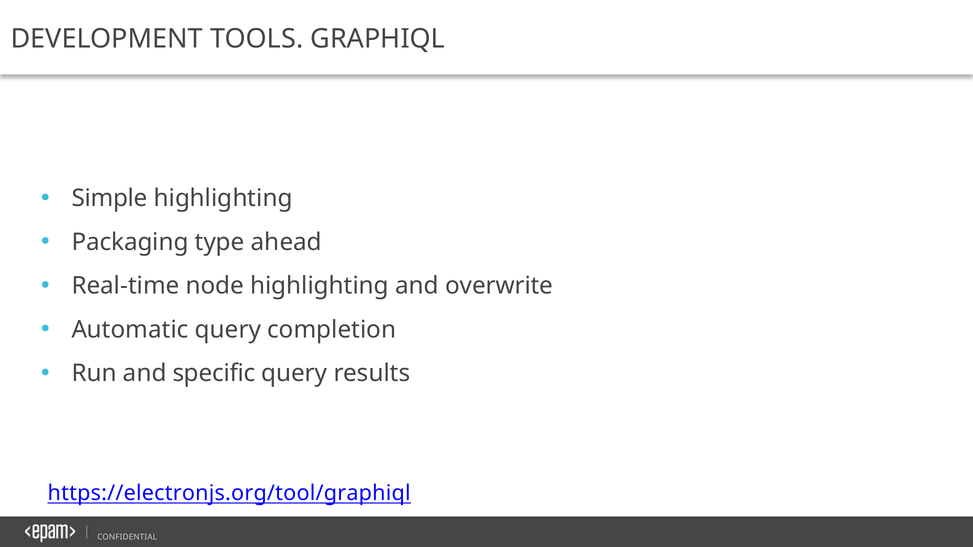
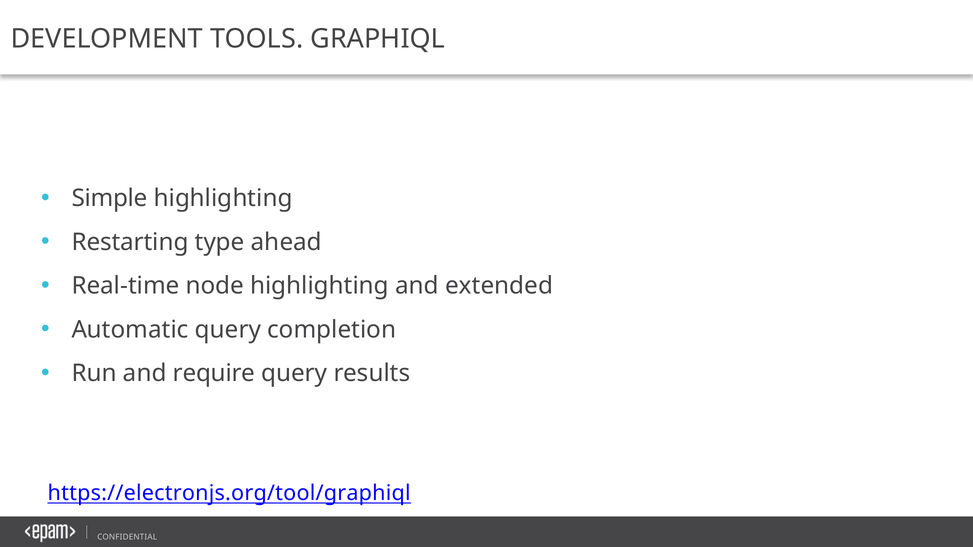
Packaging: Packaging -> Restarting
overwrite: overwrite -> extended
specific: specific -> require
